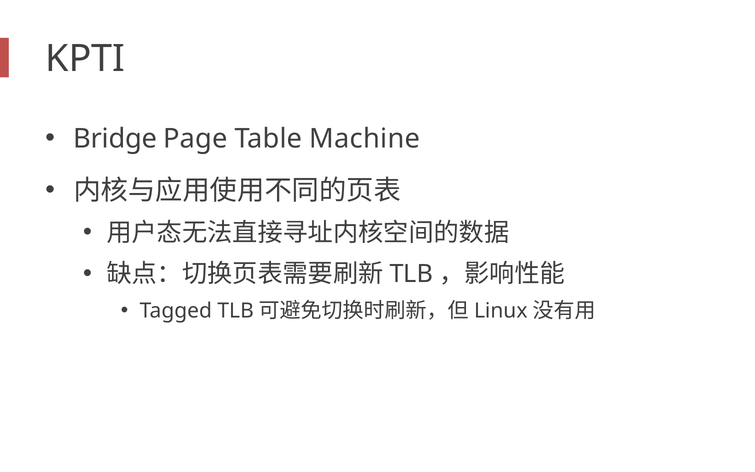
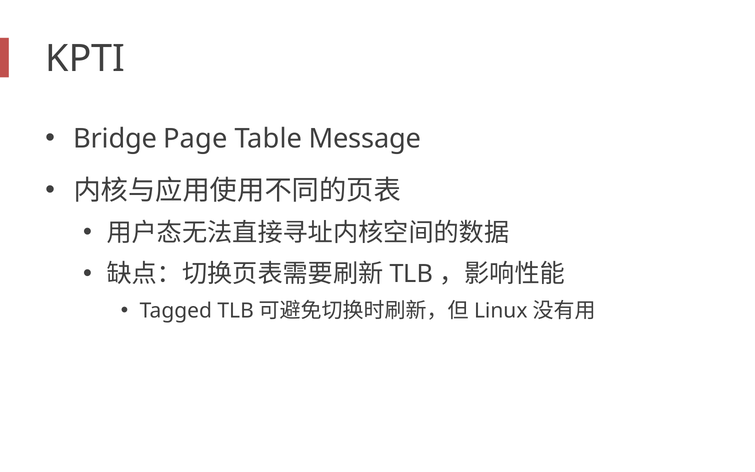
Machine: Machine -> Message
